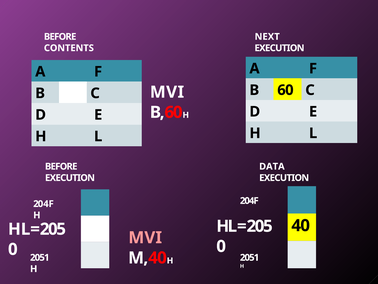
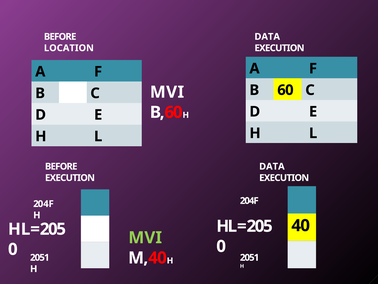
NEXT at (267, 37): NEXT -> DATA
CONTENTS: CONTENTS -> LOCATION
MVI at (145, 237) colour: pink -> light green
